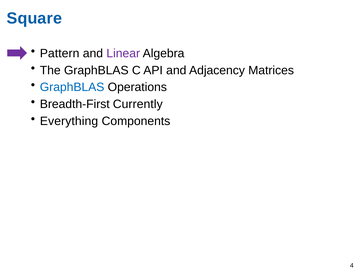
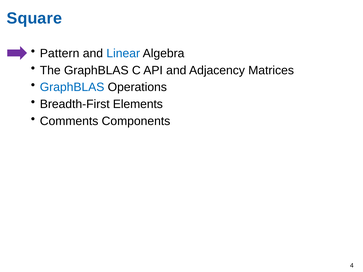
Linear colour: purple -> blue
Currently: Currently -> Elements
Everything: Everything -> Comments
